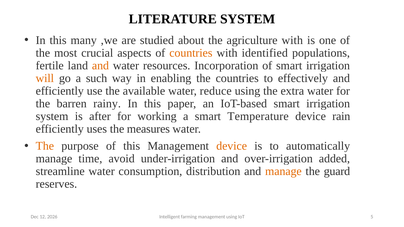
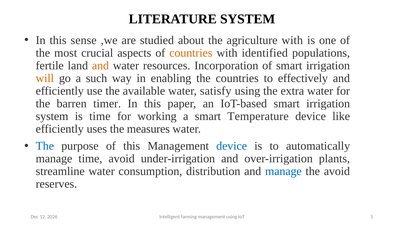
many: many -> sense
reduce: reduce -> satisfy
rainy: rainy -> timer
is after: after -> time
rain: rain -> like
The at (45, 146) colour: orange -> blue
device at (232, 146) colour: orange -> blue
added: added -> plants
manage at (283, 172) colour: orange -> blue
the guard: guard -> avoid
